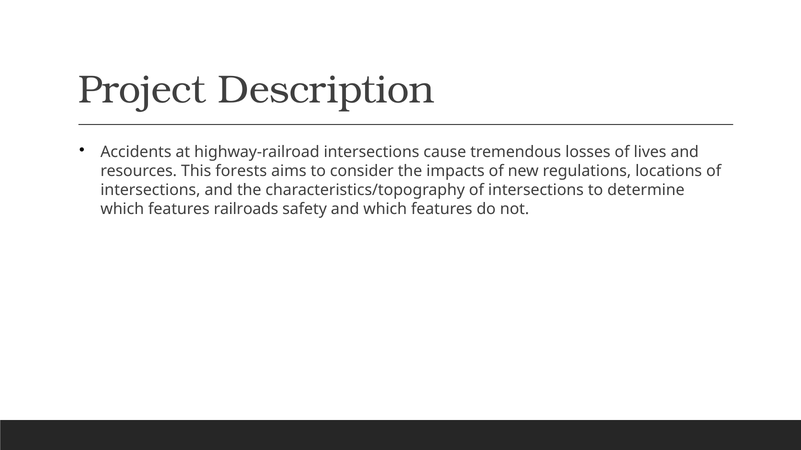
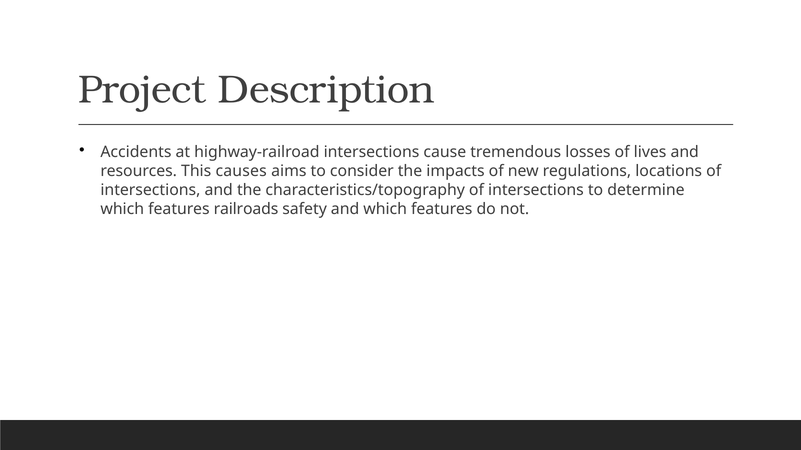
forests: forests -> causes
